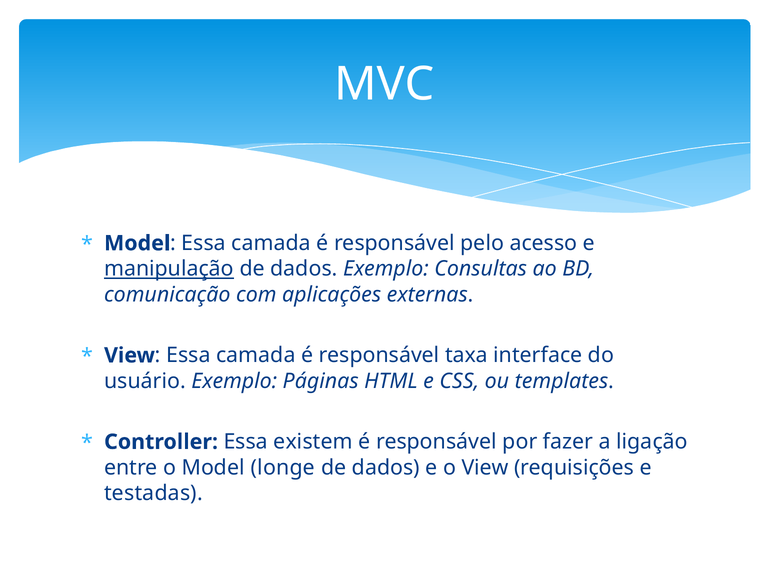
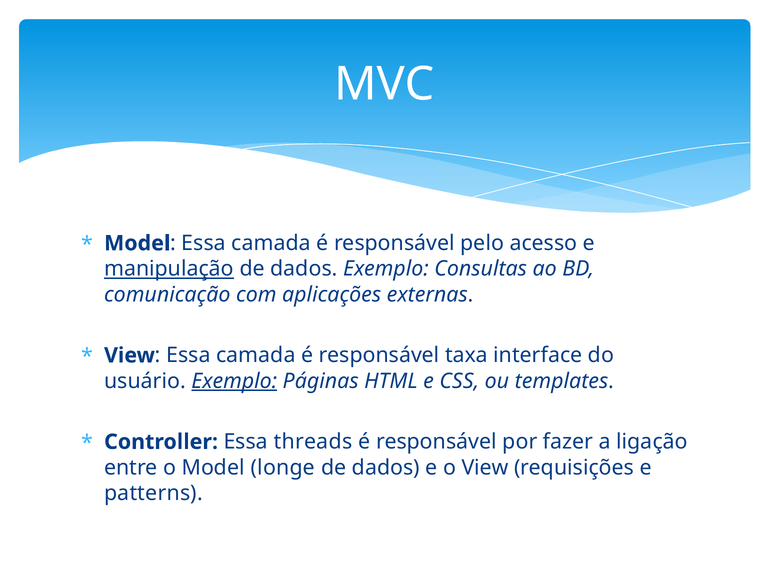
Exemplo at (234, 381) underline: none -> present
existem: existem -> threads
testadas: testadas -> patterns
